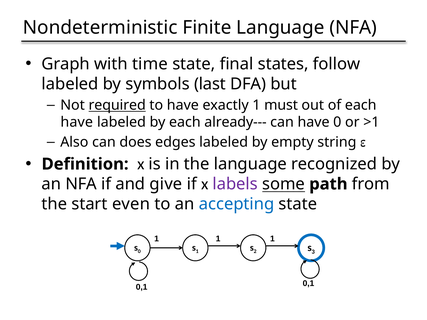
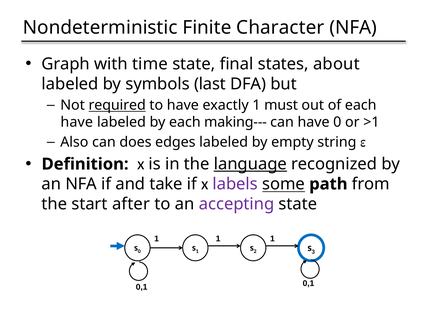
Finite Language: Language -> Character
follow: follow -> about
already---: already--- -> making---
language at (250, 164) underline: none -> present
give: give -> take
even: even -> after
accepting colour: blue -> purple
